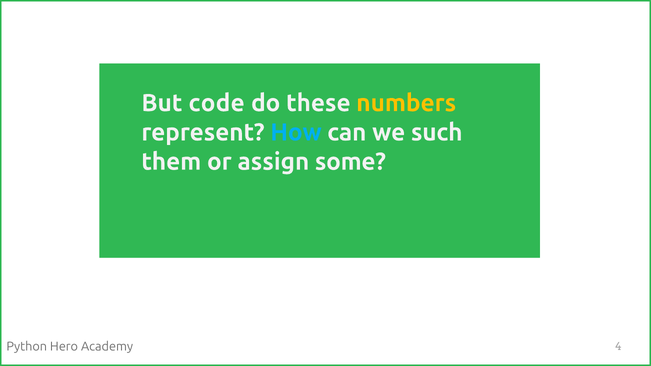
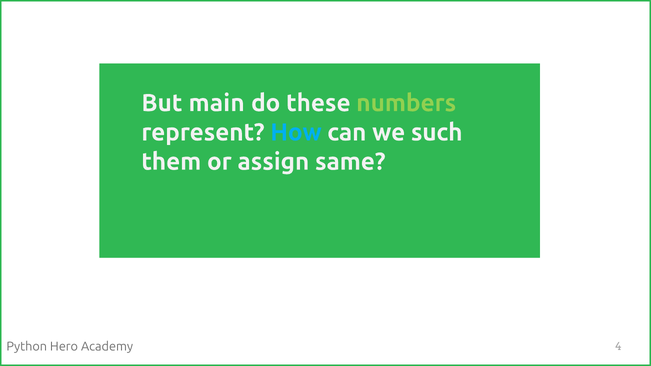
code: code -> main
numbers colour: yellow -> light green
some: some -> same
